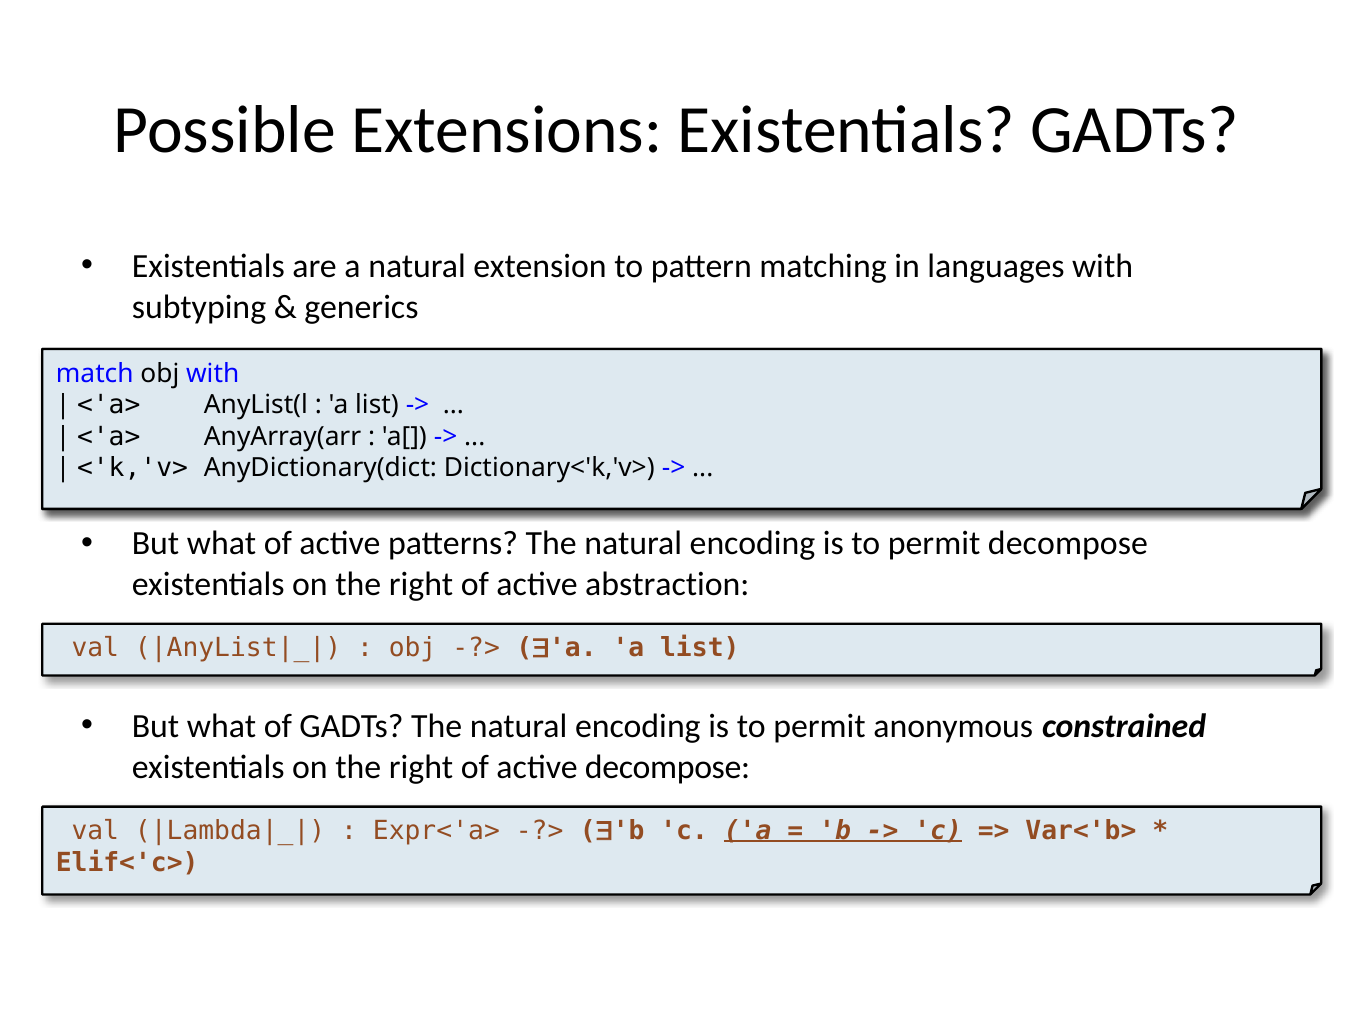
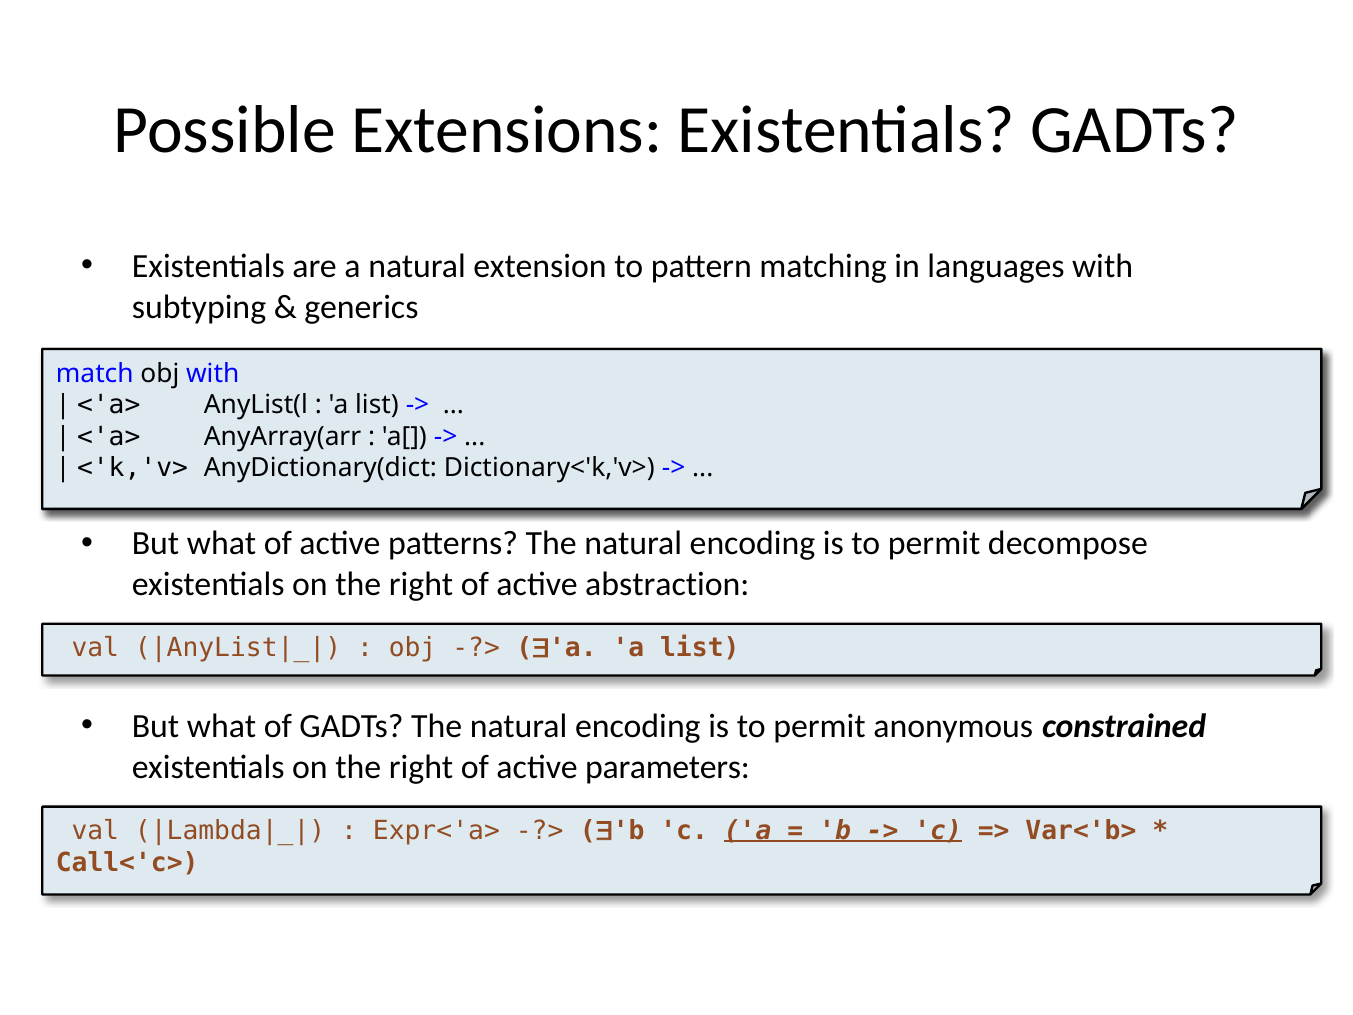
active decompose: decompose -> parameters
Elif<'c>: Elif<'c> -> Call<'c>
